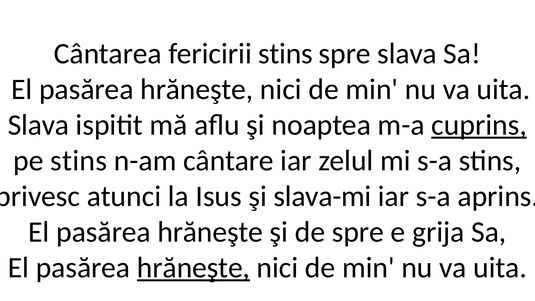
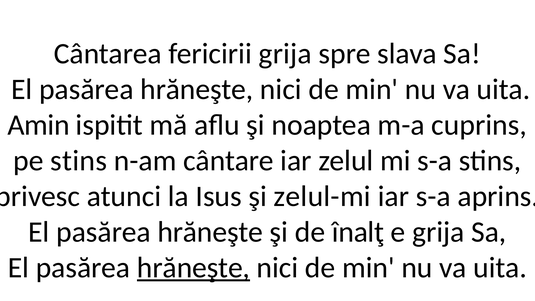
fericirii stins: stins -> grija
Slava at (39, 125): Slava -> Amin
cuprins underline: present -> none
slava-mi: slava-mi -> zelul-mi
de spre: spre -> înalţ
